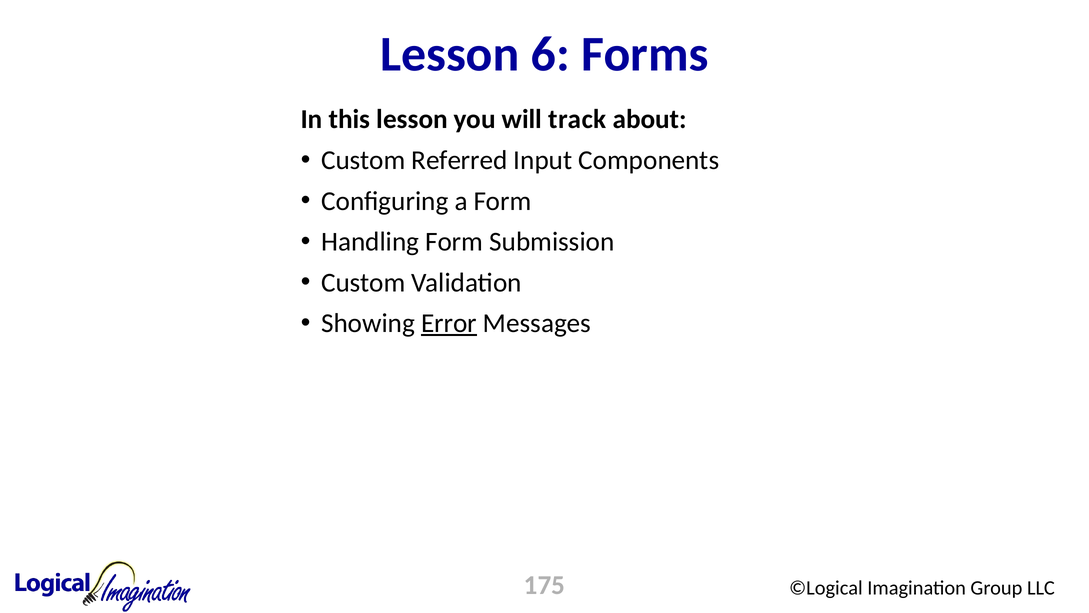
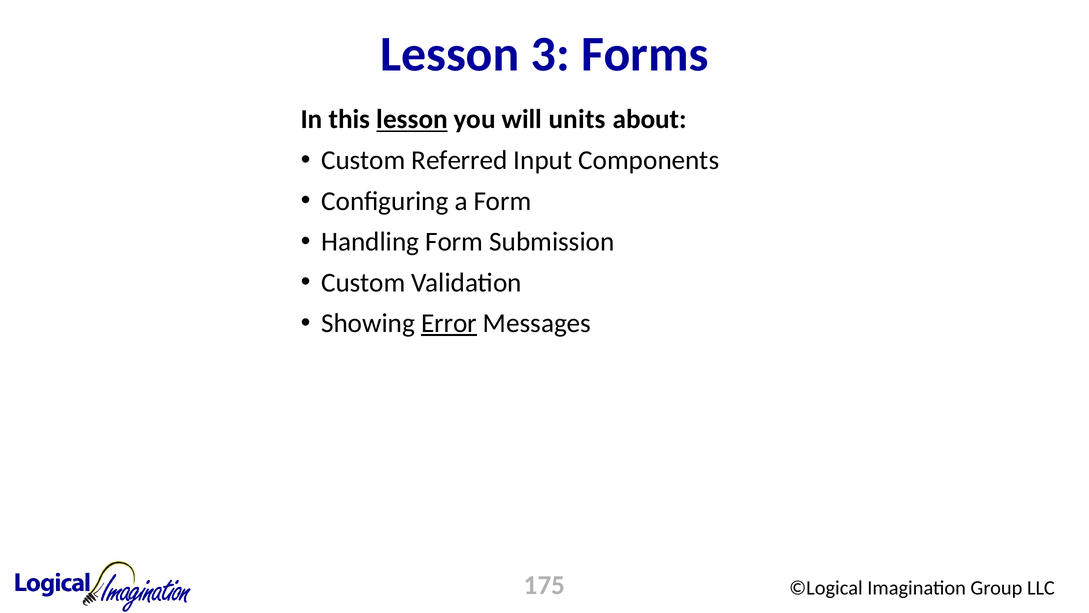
6: 6 -> 3
lesson at (412, 119) underline: none -> present
track: track -> units
